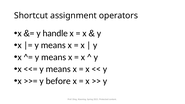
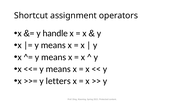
before: before -> letters
